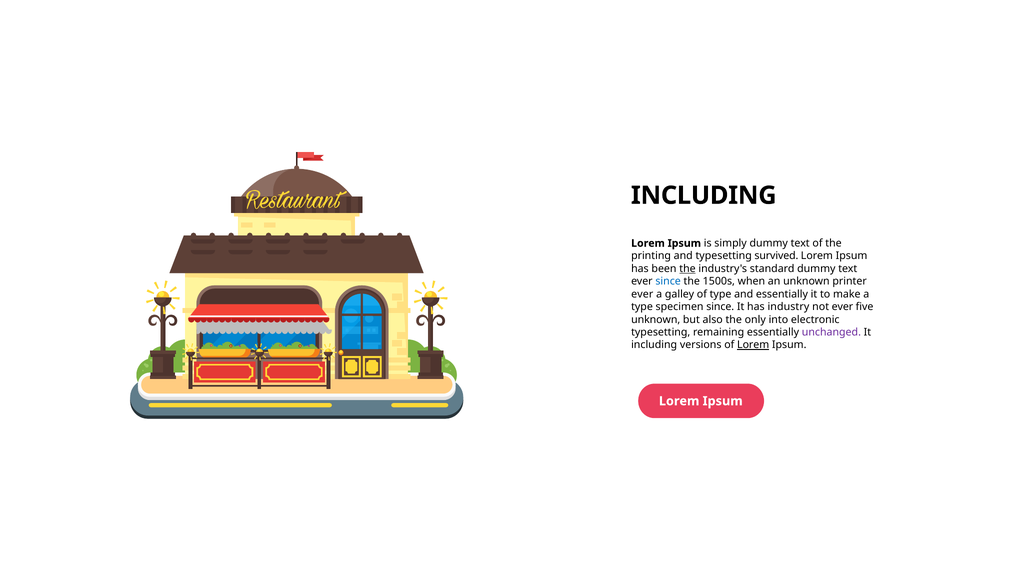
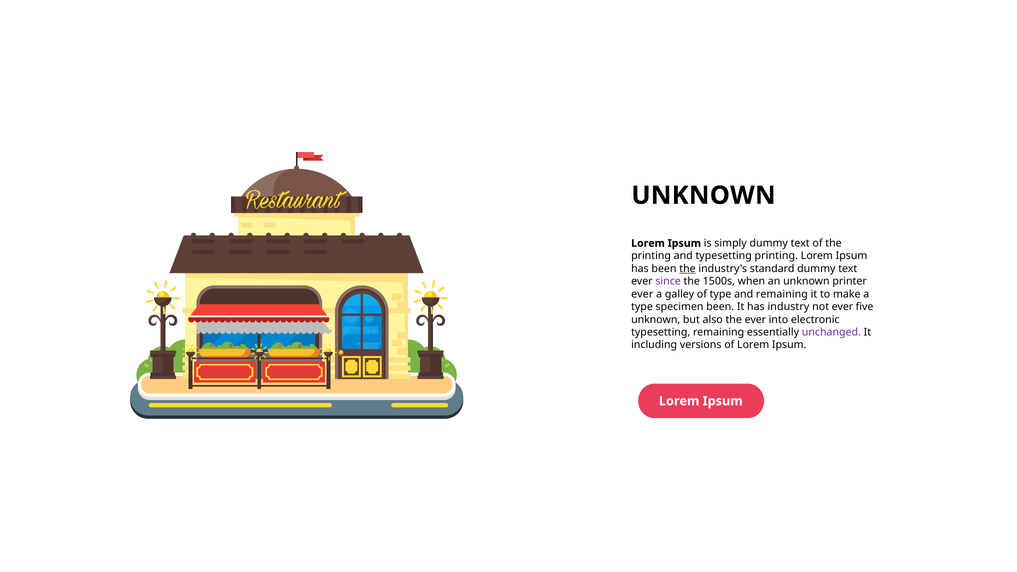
INCLUDING at (704, 195): INCLUDING -> UNKNOWN
typesetting survived: survived -> printing
since at (668, 281) colour: blue -> purple
and essentially: essentially -> remaining
specimen since: since -> been
the only: only -> ever
Lorem at (753, 345) underline: present -> none
